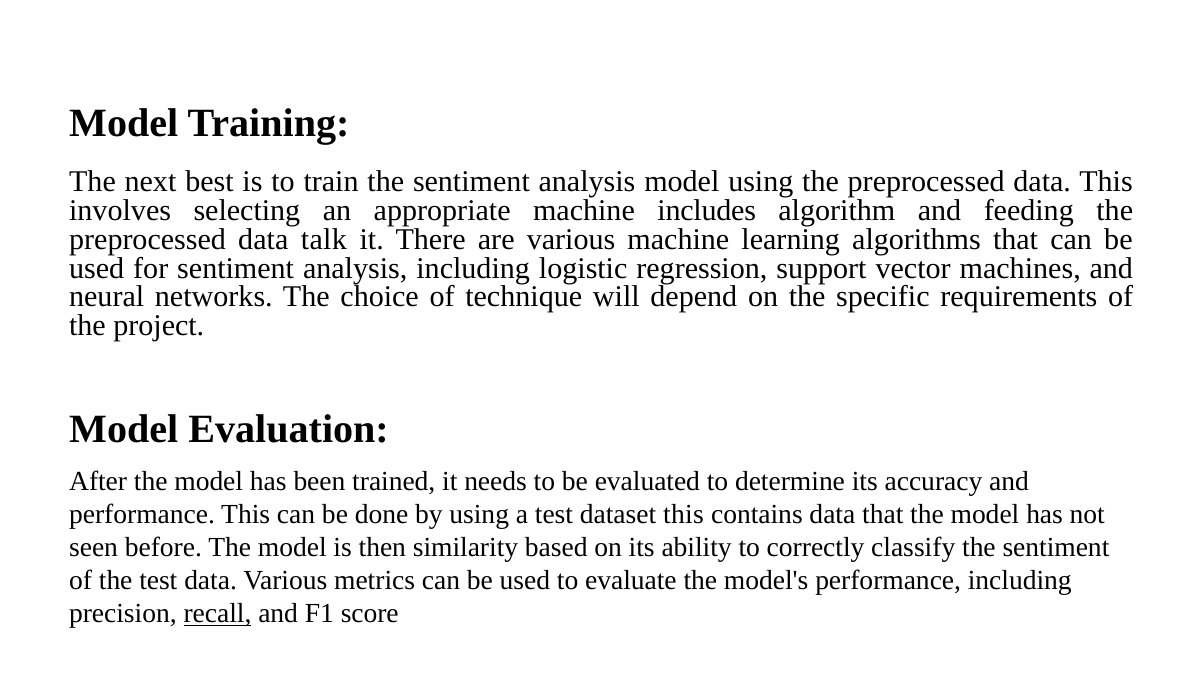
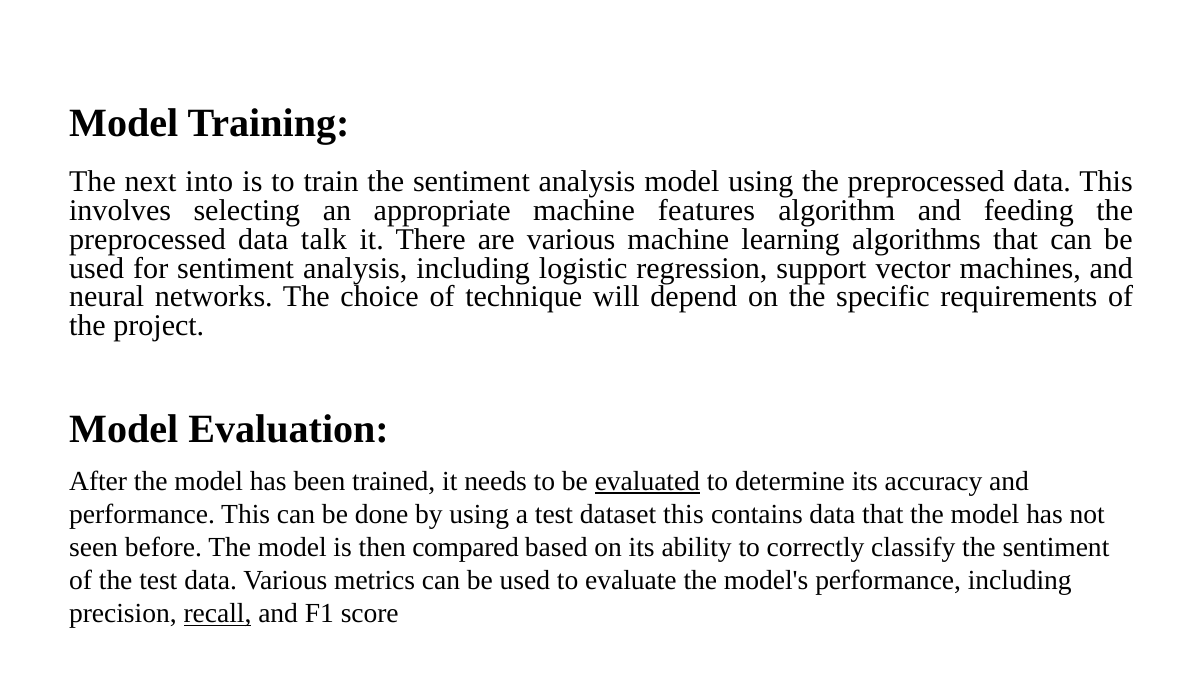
best: best -> into
includes: includes -> features
evaluated underline: none -> present
similarity: similarity -> compared
